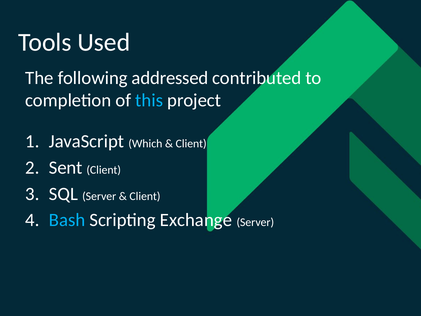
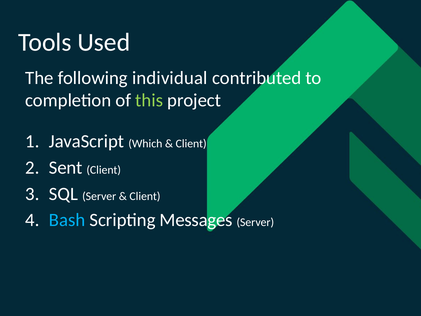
addressed: addressed -> individual
this colour: light blue -> light green
Exchange: Exchange -> Messages
